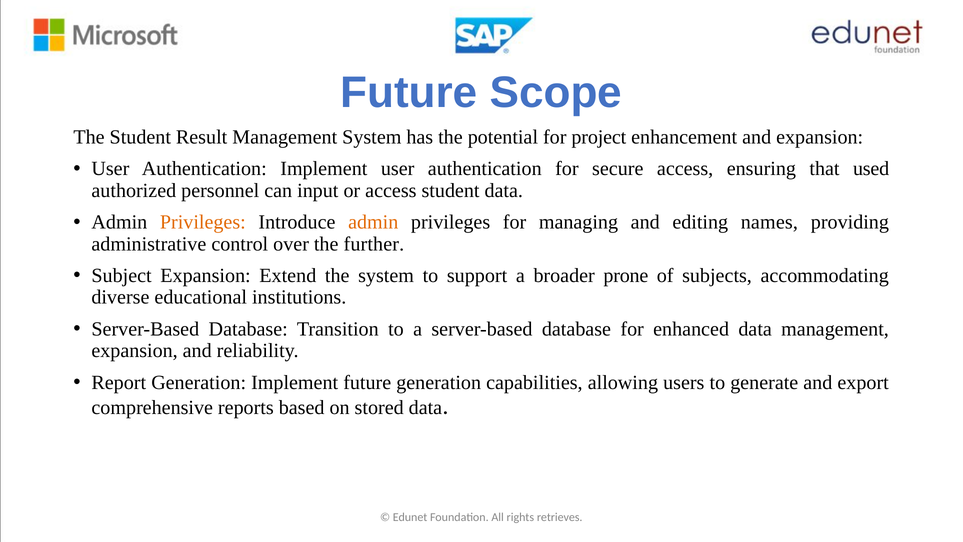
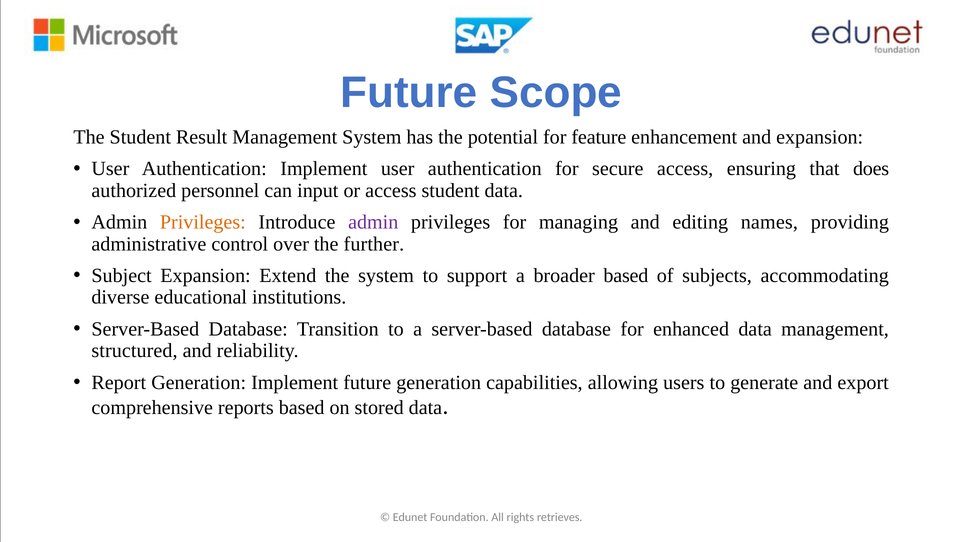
project: project -> feature
used: used -> does
admin at (373, 222) colour: orange -> purple
broader prone: prone -> based
expansion at (135, 351): expansion -> structured
